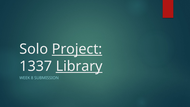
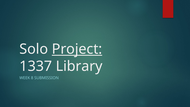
Library underline: present -> none
